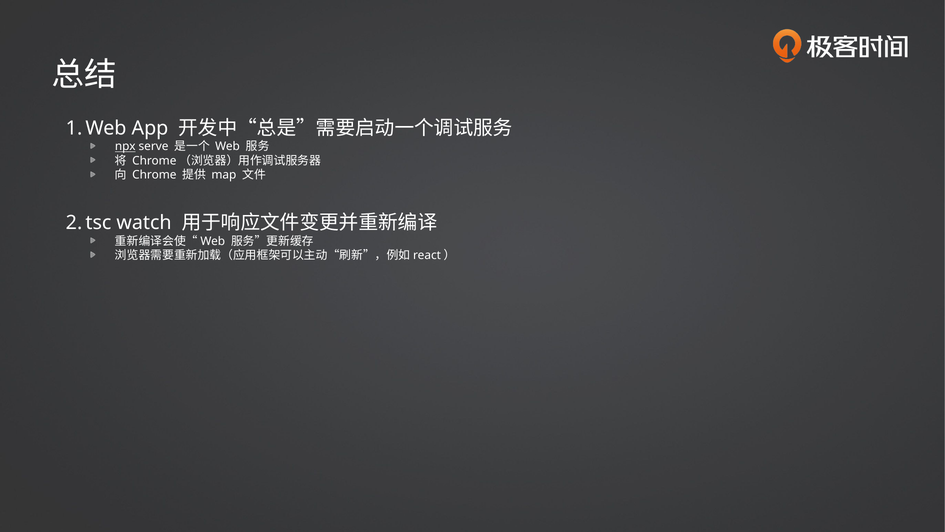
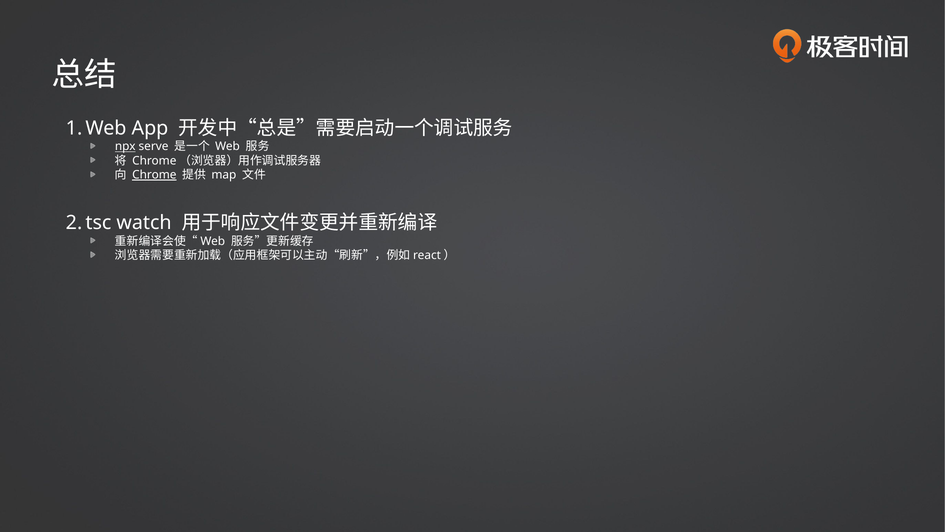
Chrome at (154, 175) underline: none -> present
